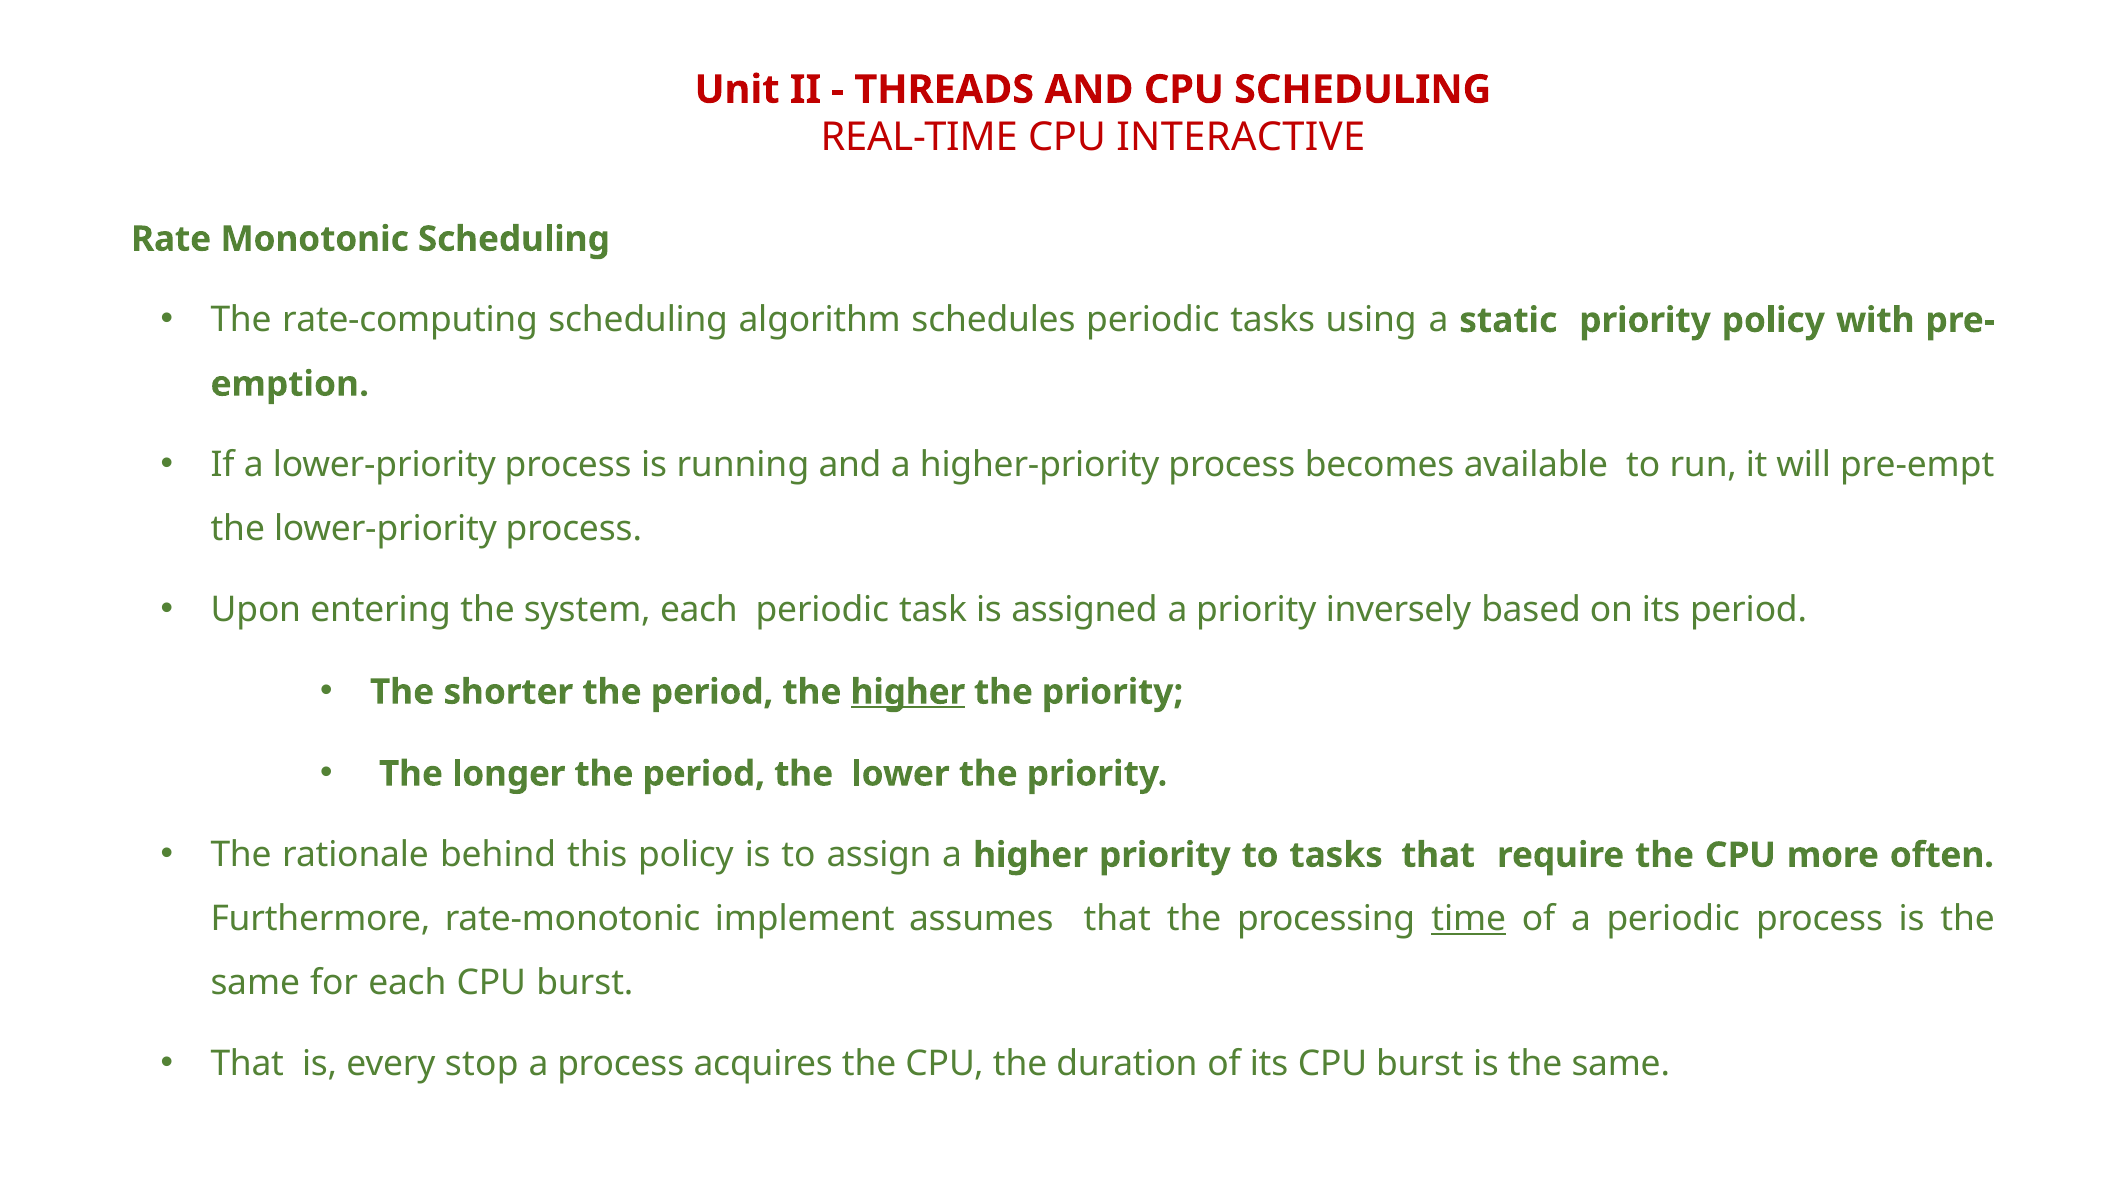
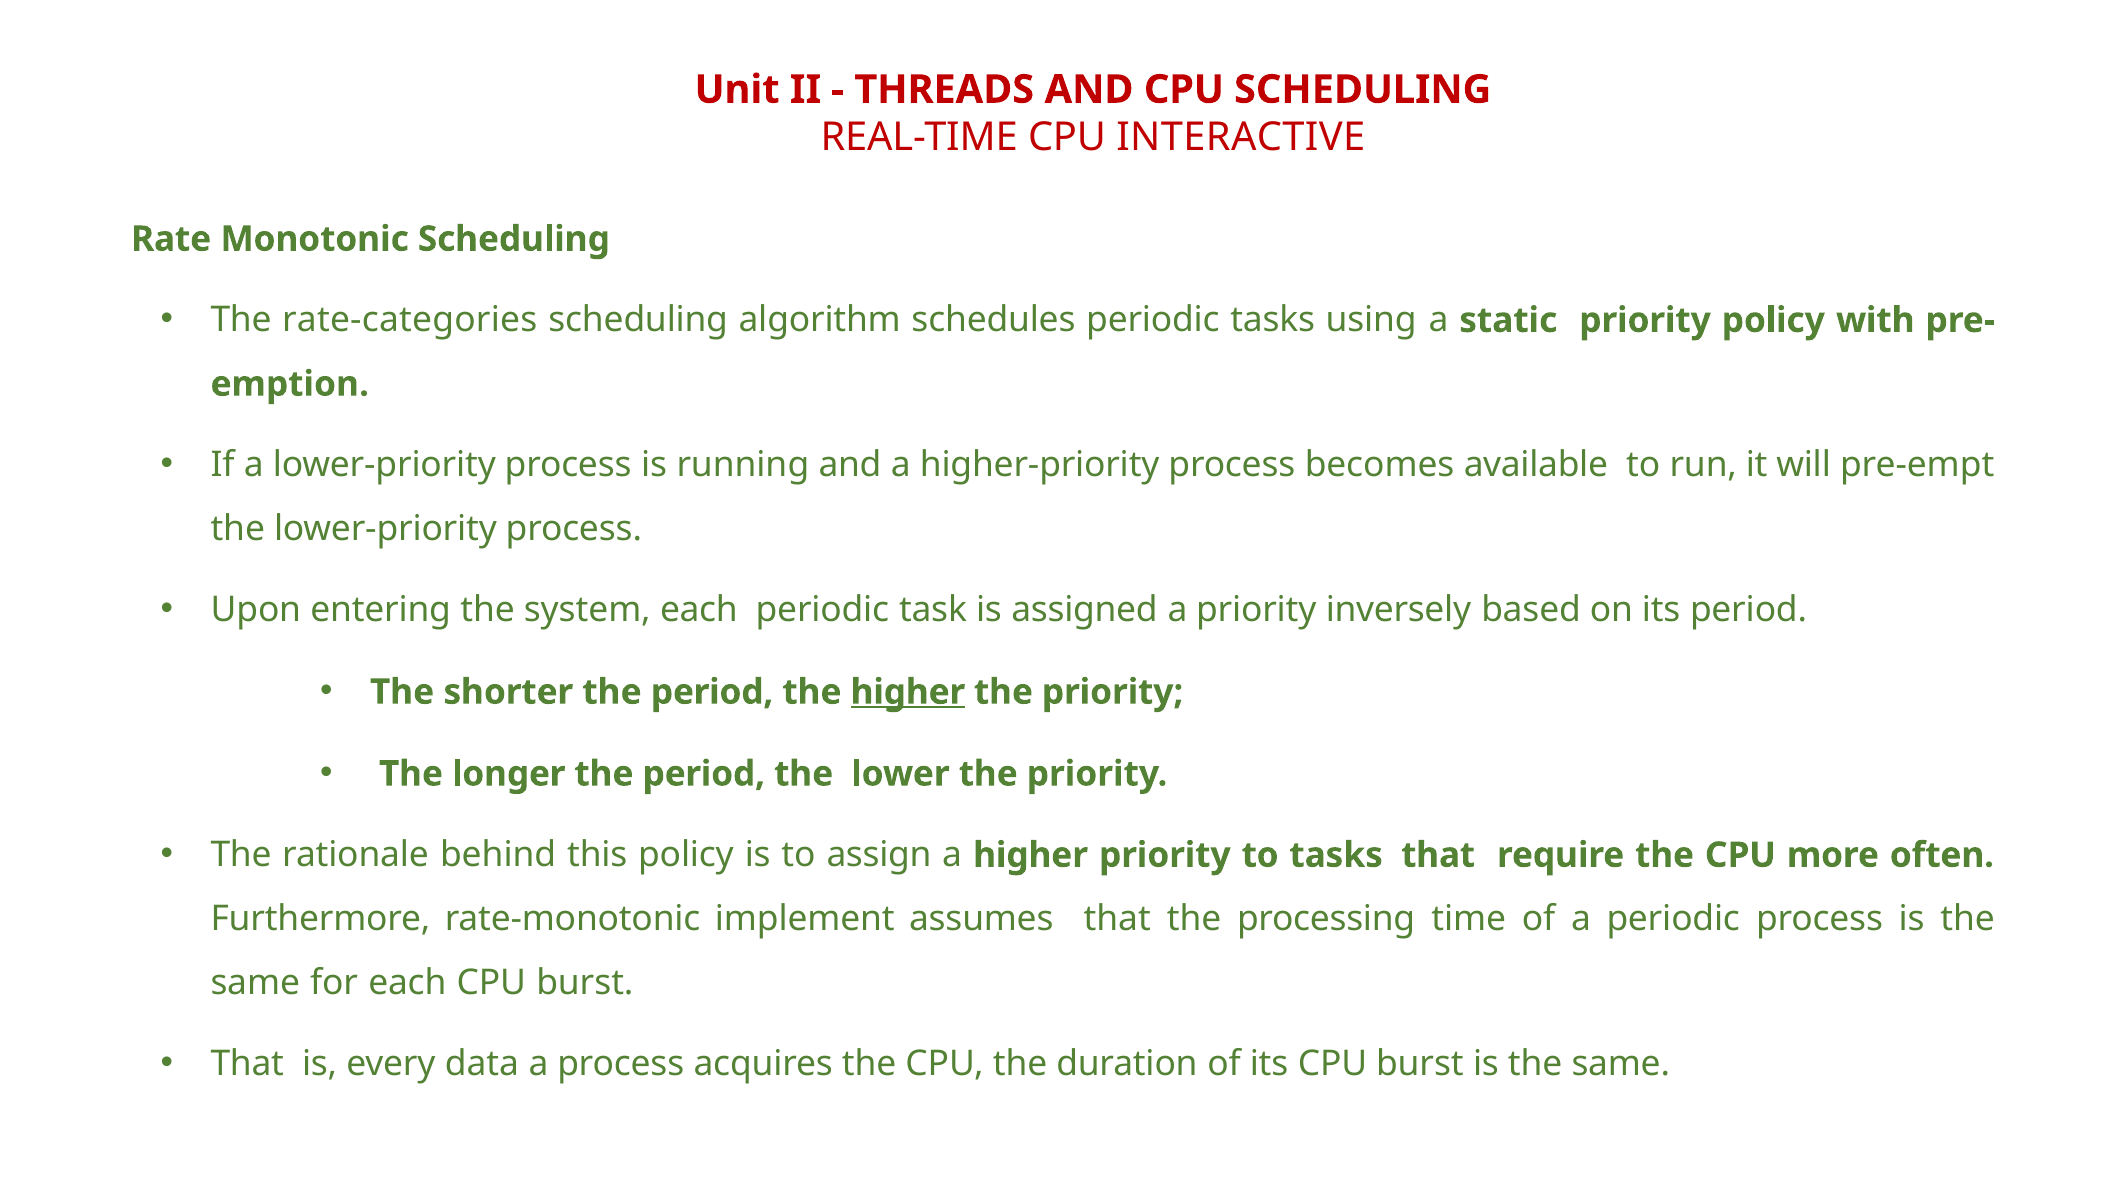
rate-computing: rate-computing -> rate-categories
time underline: present -> none
stop: stop -> data
